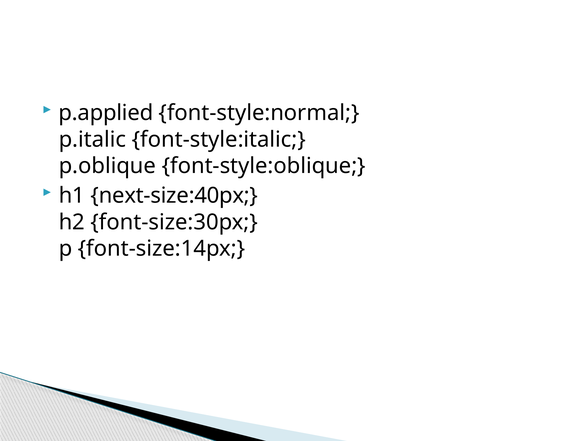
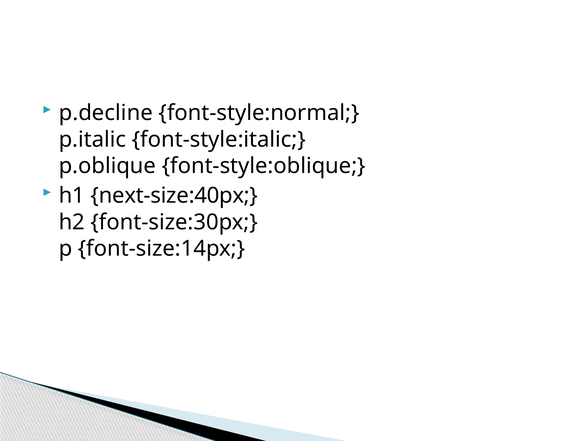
p.applied: p.applied -> p.decline
